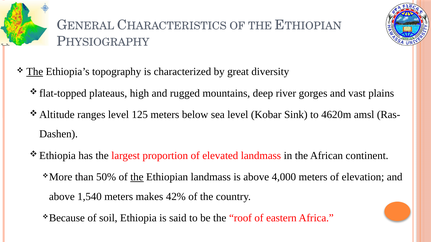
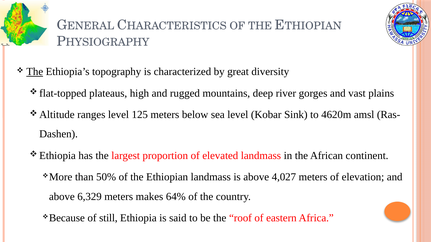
the at (137, 177) underline: present -> none
4,000: 4,000 -> 4,027
1,540: 1,540 -> 6,329
42%: 42% -> 64%
soil: soil -> still
